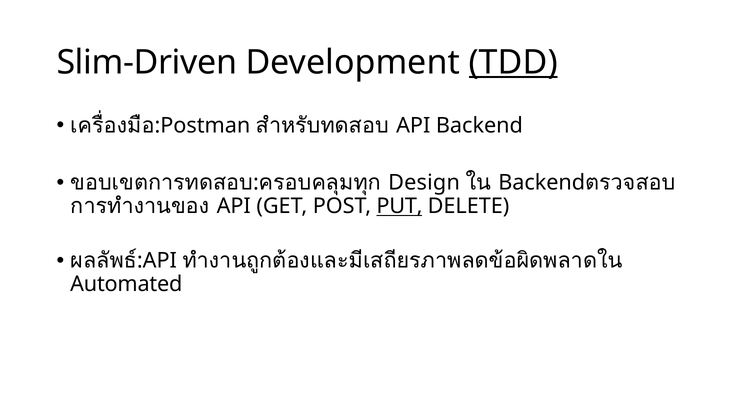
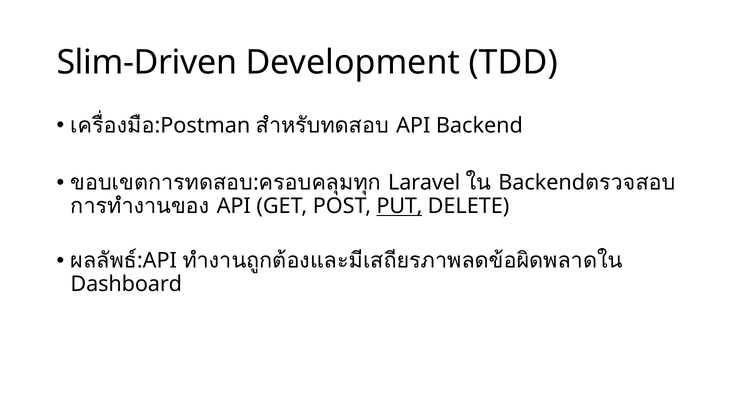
TDD underline: present -> none
Design: Design -> Laravel
Automated: Automated -> Dashboard
